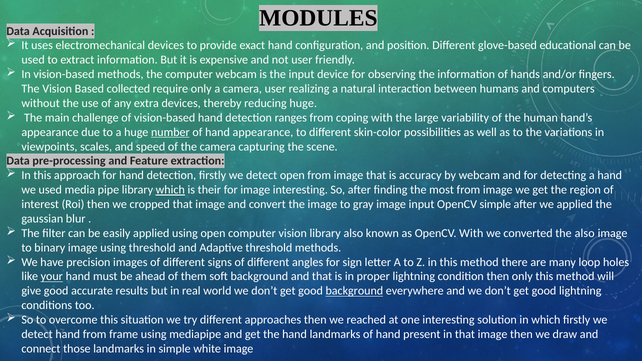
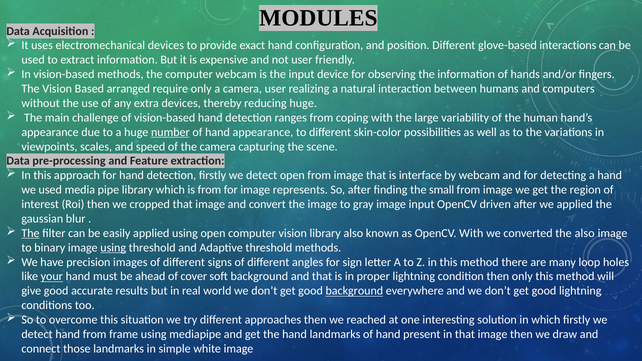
educational: educational -> interactions
collected: collected -> arranged
accuracy: accuracy -> interface
which at (170, 190) underline: present -> none
is their: their -> from
image interesting: interesting -> represents
most: most -> small
OpenCV simple: simple -> driven
The at (31, 233) underline: none -> present
using at (113, 248) underline: none -> present
them: them -> cover
